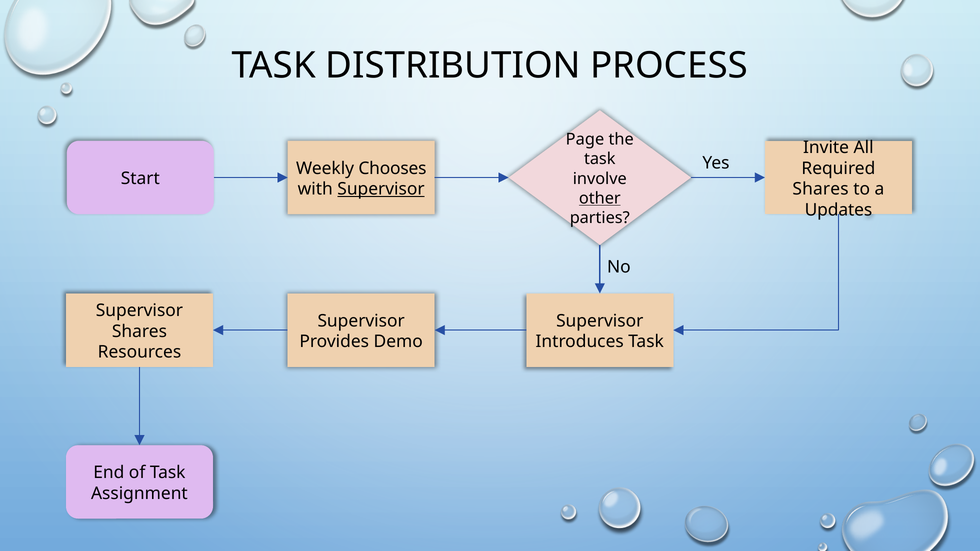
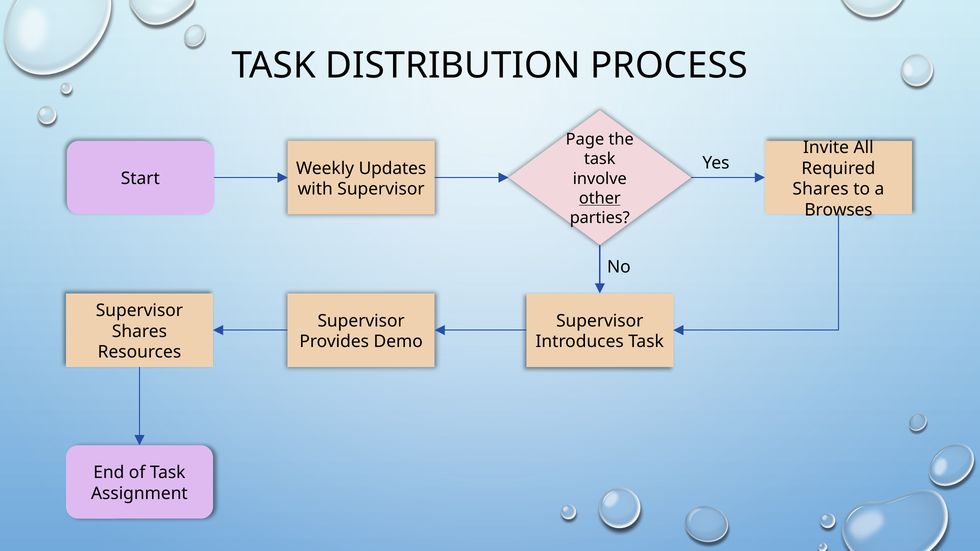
Chooses: Chooses -> Updates
Supervisor at (381, 189) underline: present -> none
Updates: Updates -> Browses
